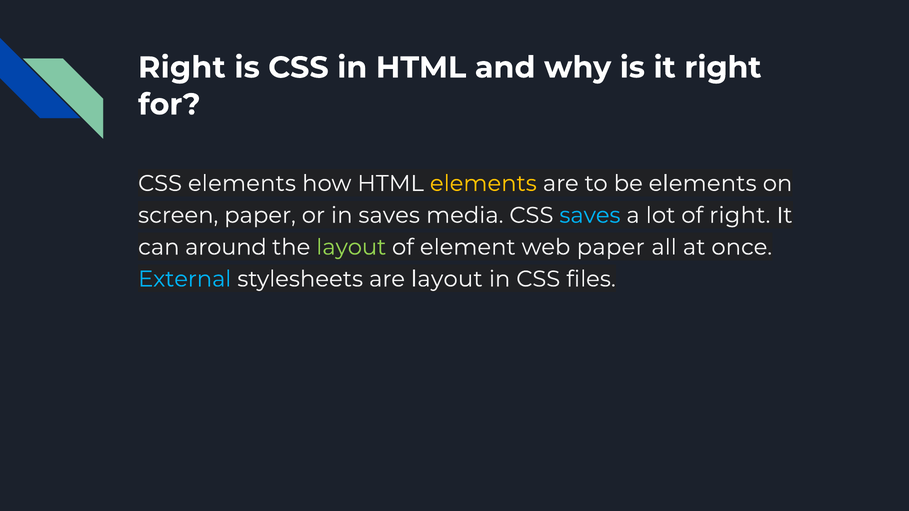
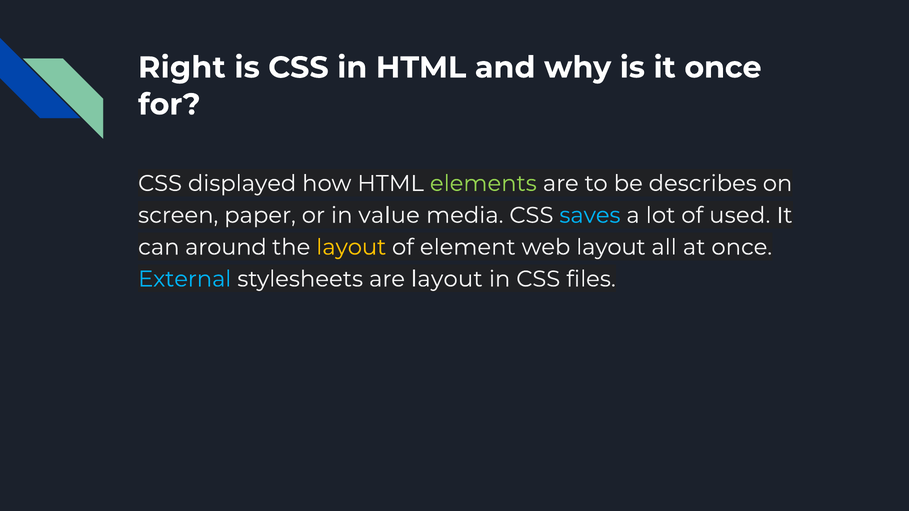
it right: right -> once
CSS elements: elements -> displayed
elements at (483, 184) colour: yellow -> light green
be elements: elements -> describes
in saves: saves -> value
of right: right -> used
layout at (351, 247) colour: light green -> yellow
web paper: paper -> layout
